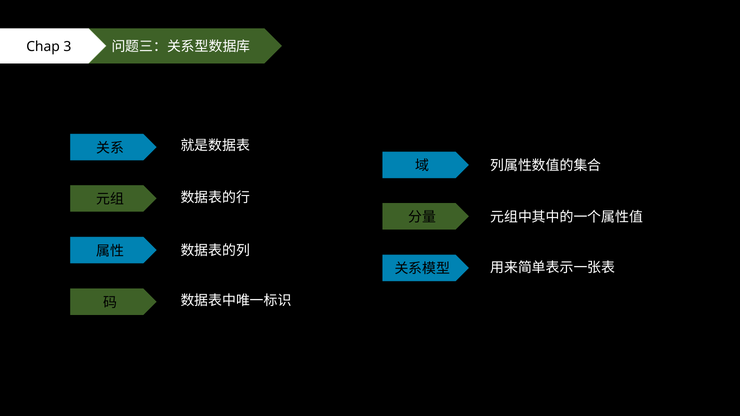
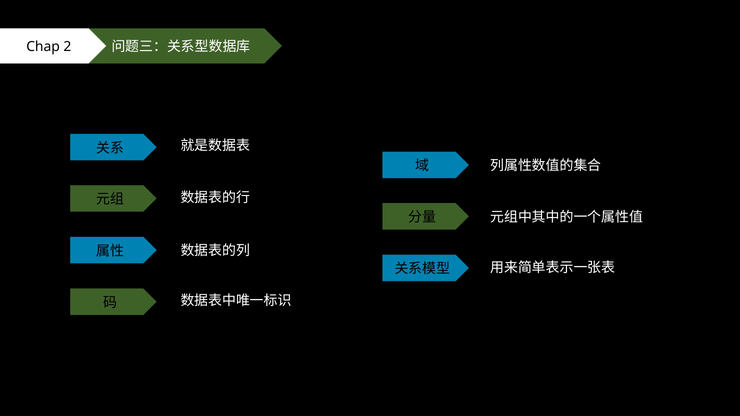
3: 3 -> 2
